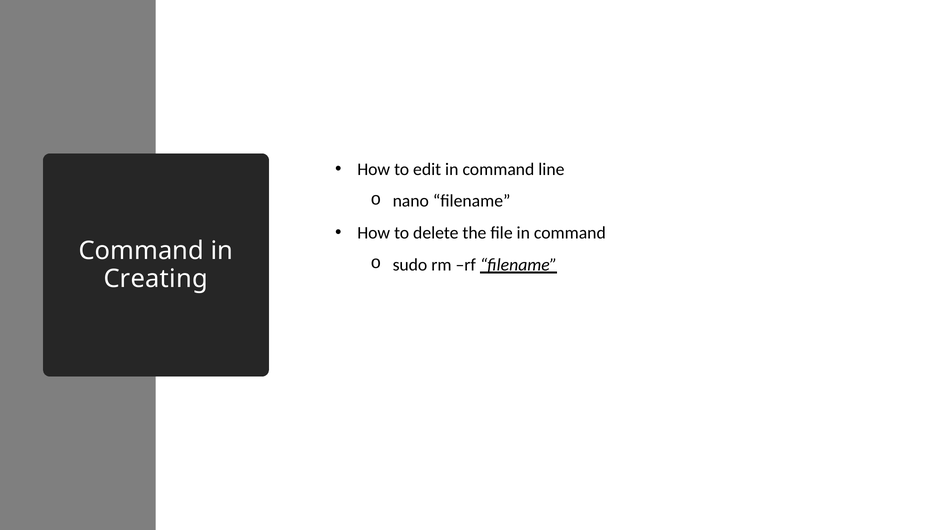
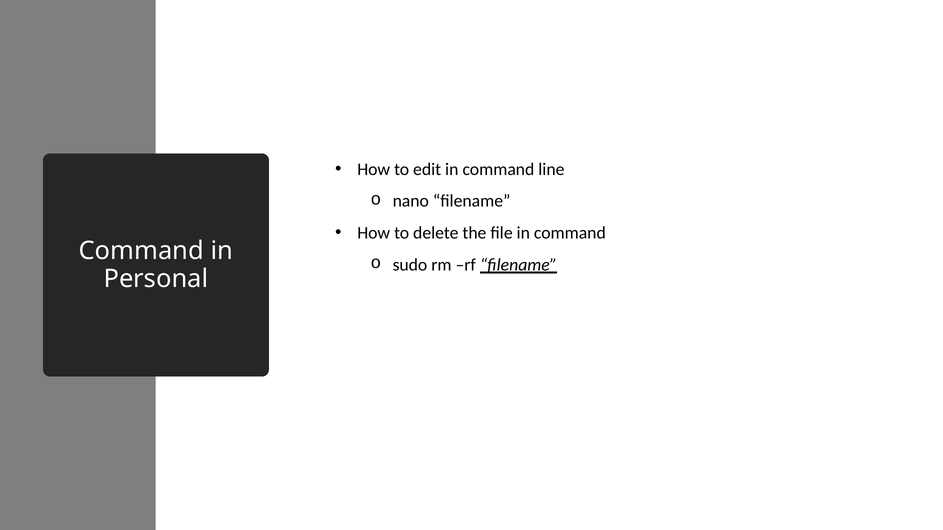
Creating: Creating -> Personal
